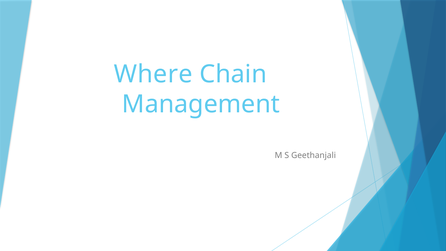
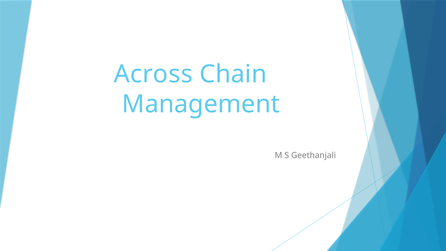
Where: Where -> Across
